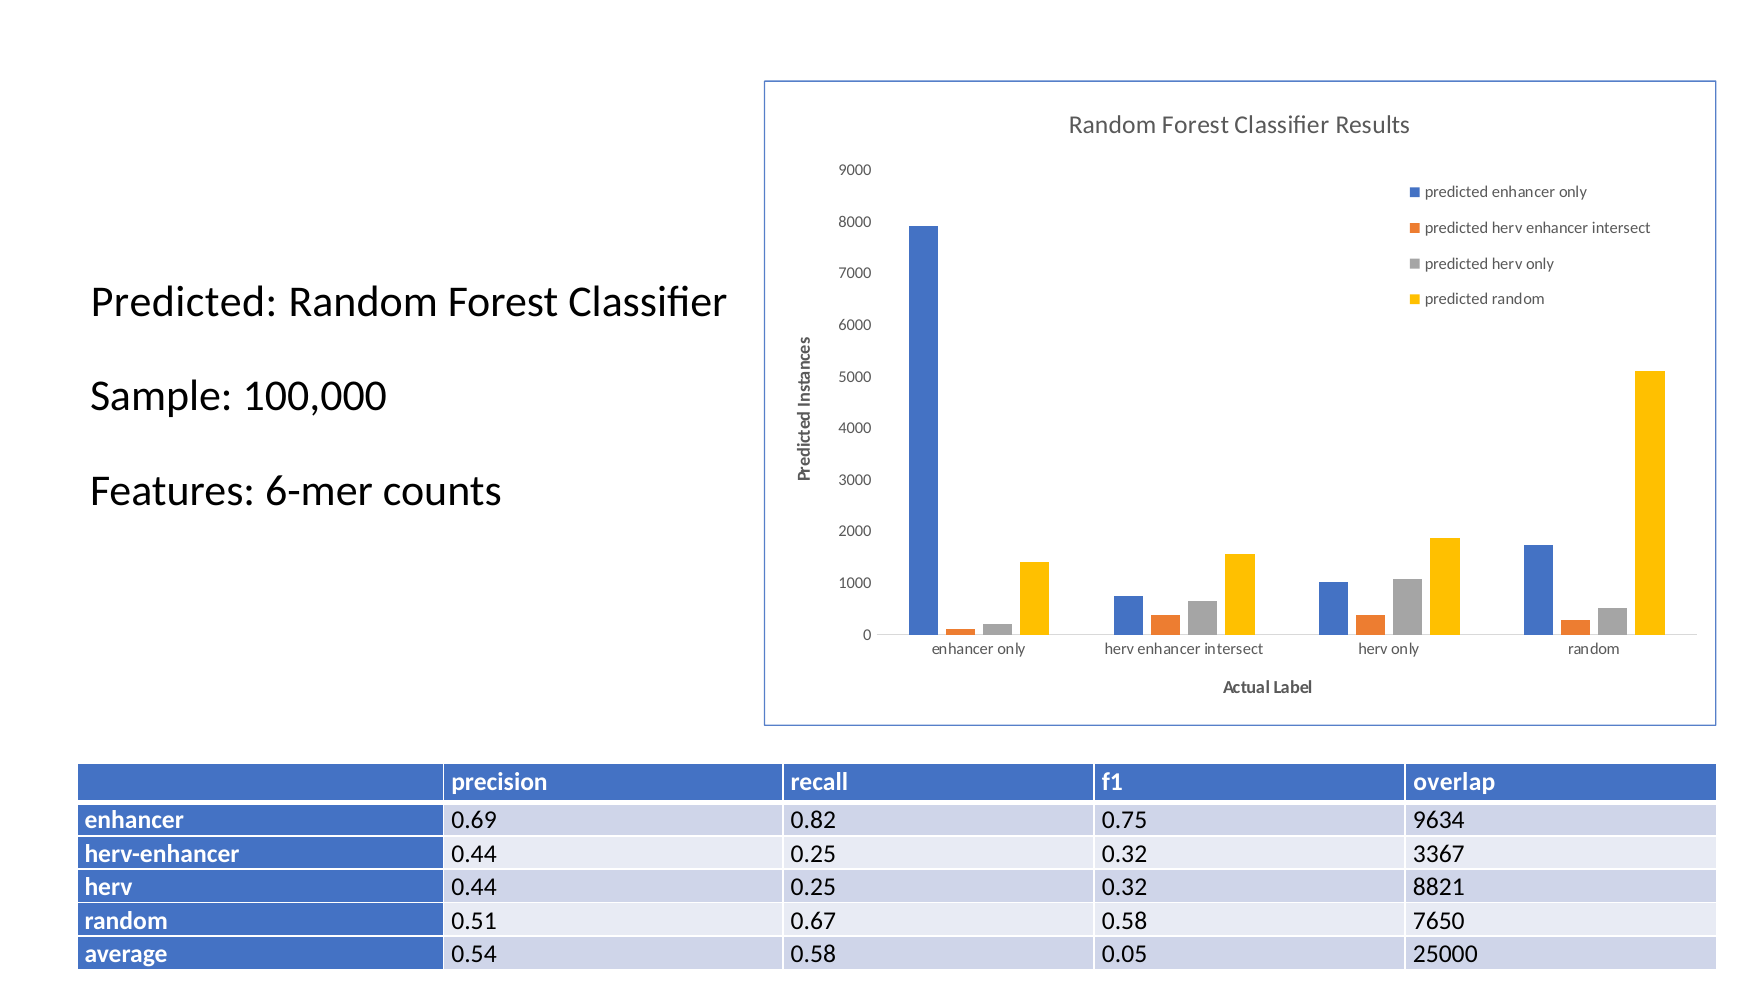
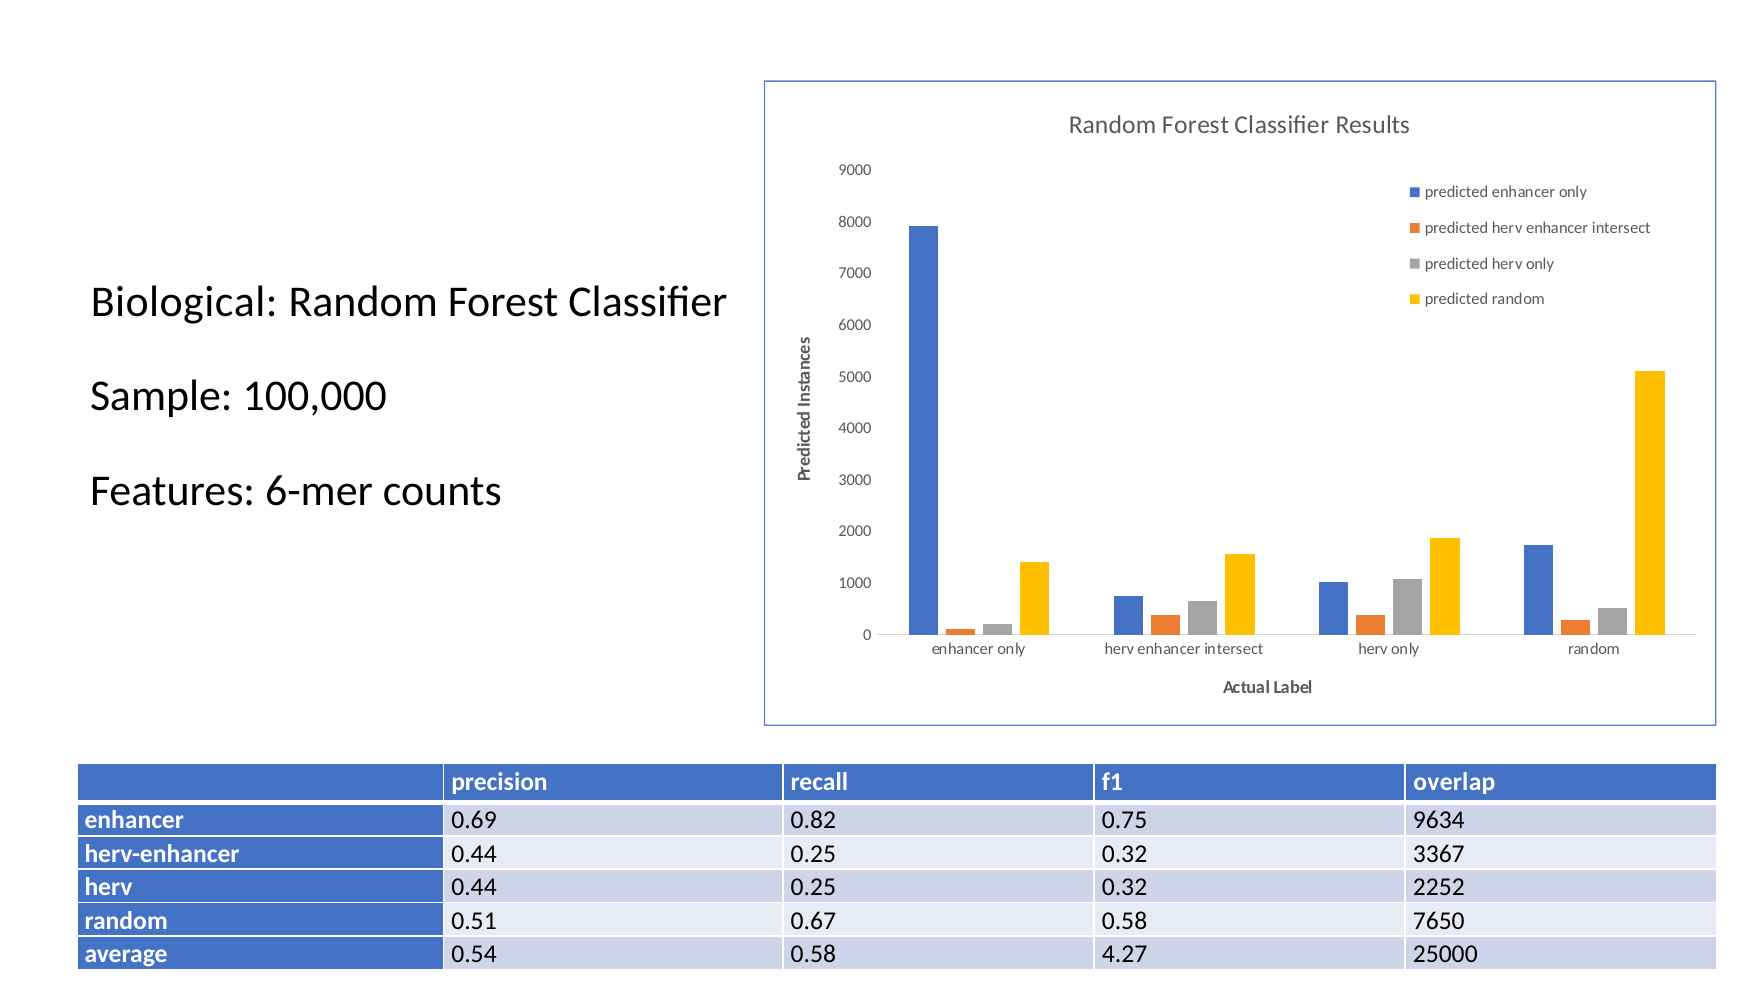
Predicted at (184, 301): Predicted -> Biological
8821: 8821 -> 2252
0.05: 0.05 -> 4.27
